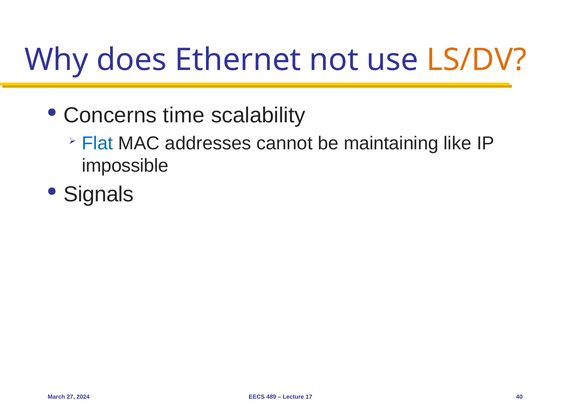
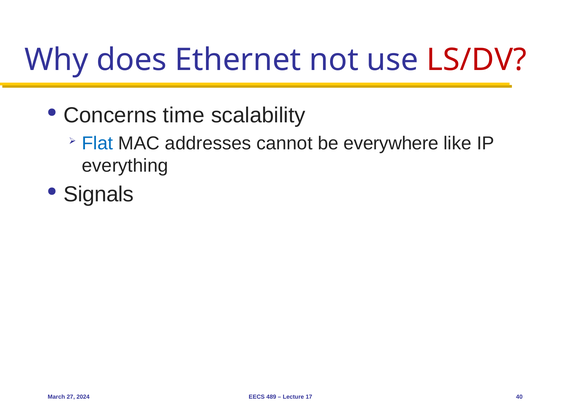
LS/DV colour: orange -> red
maintaining: maintaining -> everywhere
impossible: impossible -> everything
